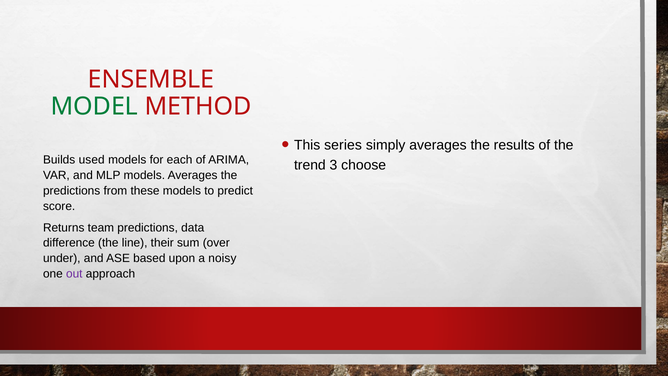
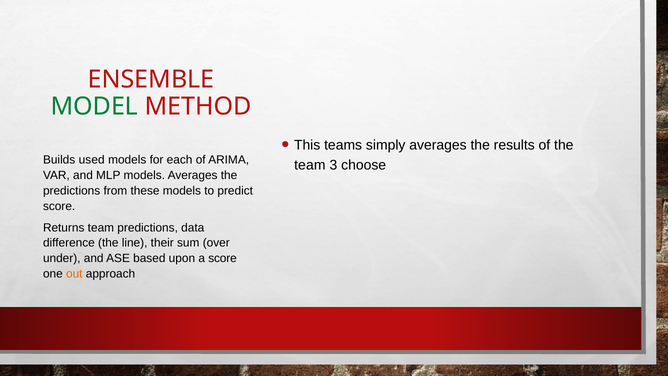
series: series -> teams
trend at (310, 165): trend -> team
a noisy: noisy -> score
out colour: purple -> orange
